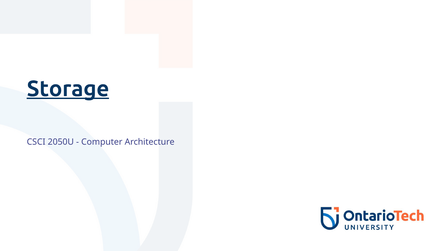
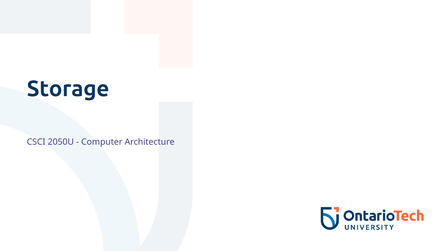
Storage underline: present -> none
